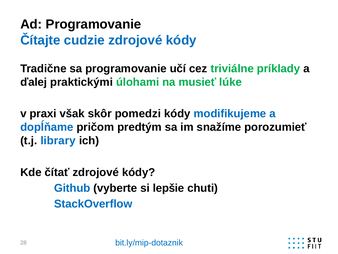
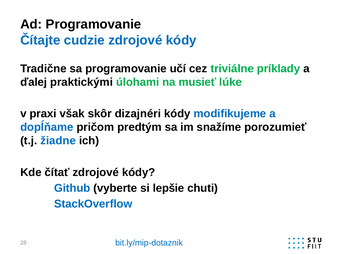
pomedzi: pomedzi -> dizajnéri
library: library -> žiadne
